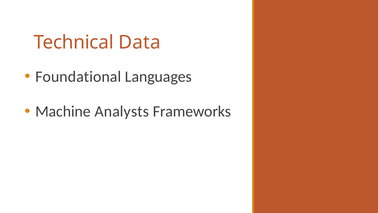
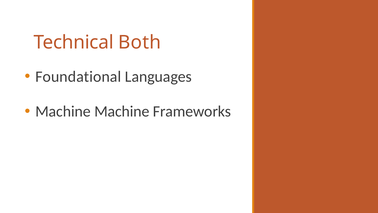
Data: Data -> Both
Machine Analysts: Analysts -> Machine
